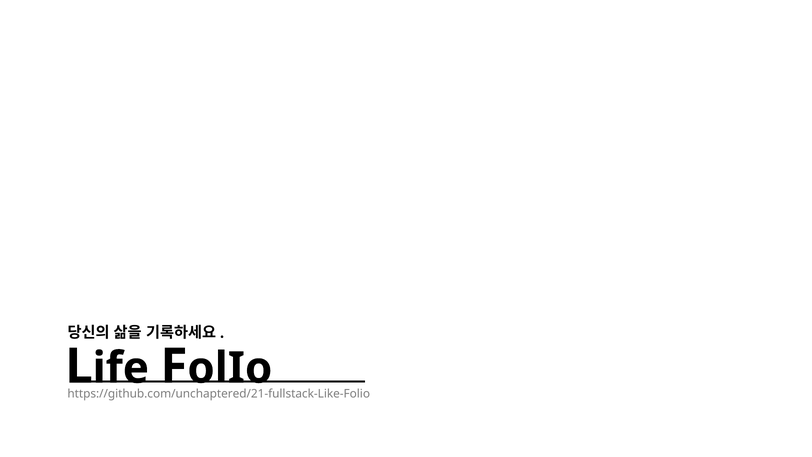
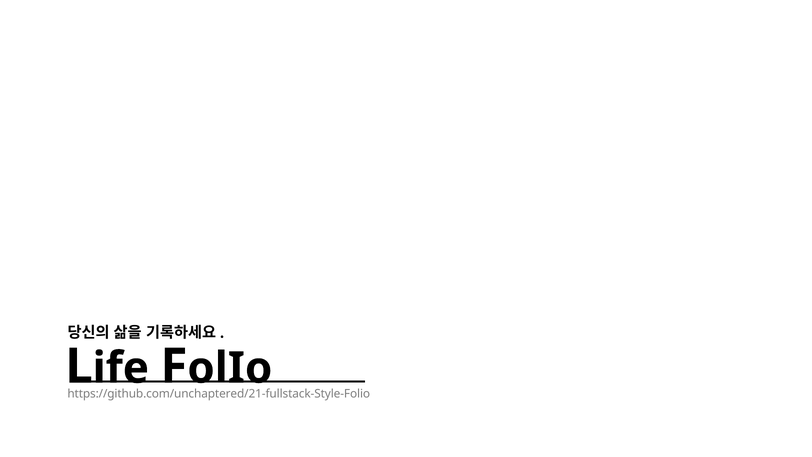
https://github.com/unchaptered/21-fullstack-Like-Folio: https://github.com/unchaptered/21-fullstack-Like-Folio -> https://github.com/unchaptered/21-fullstack-Style-Folio
